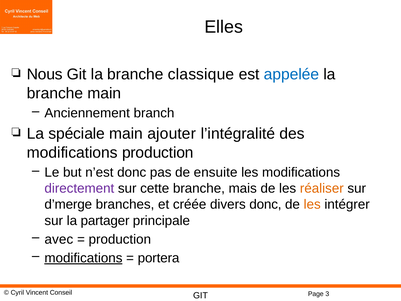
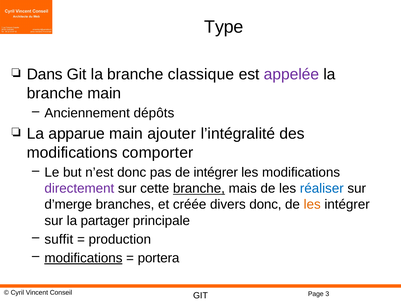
Elles: Elles -> Type
Nous: Nous -> Dans
appelée colour: blue -> purple
branch: branch -> dépôts
spéciale: spéciale -> apparue
modifications production: production -> comporter
de ensuite: ensuite -> intégrer
branche at (199, 188) underline: none -> present
réaliser colour: orange -> blue
avec: avec -> suffit
